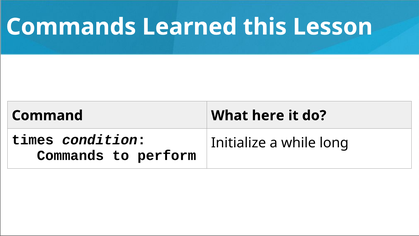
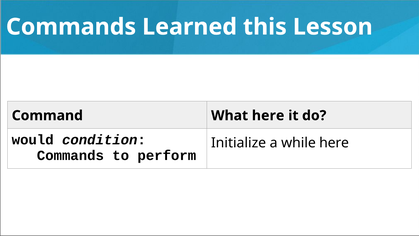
times: times -> would
while long: long -> here
